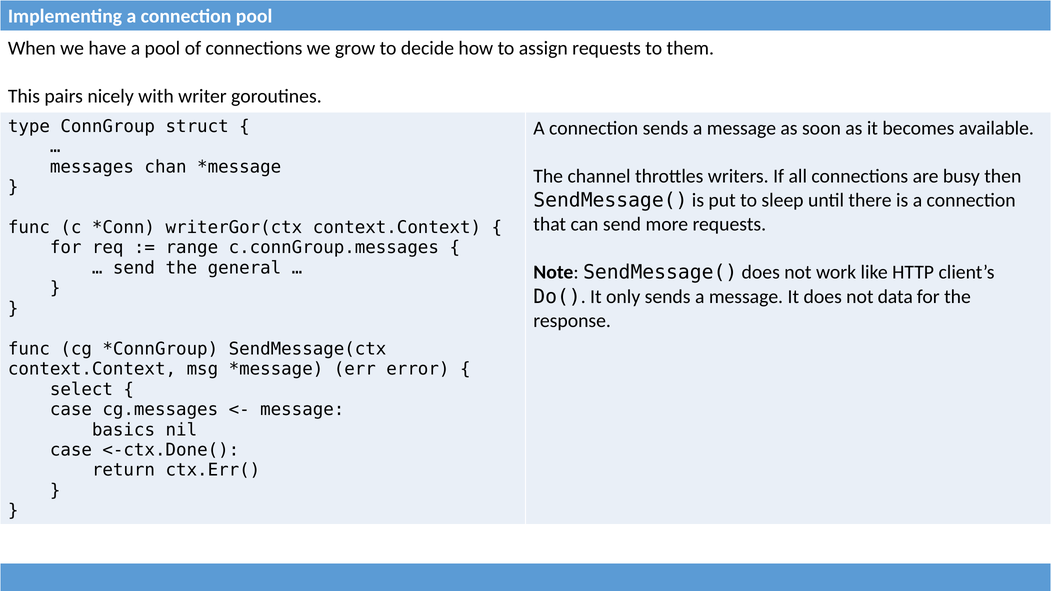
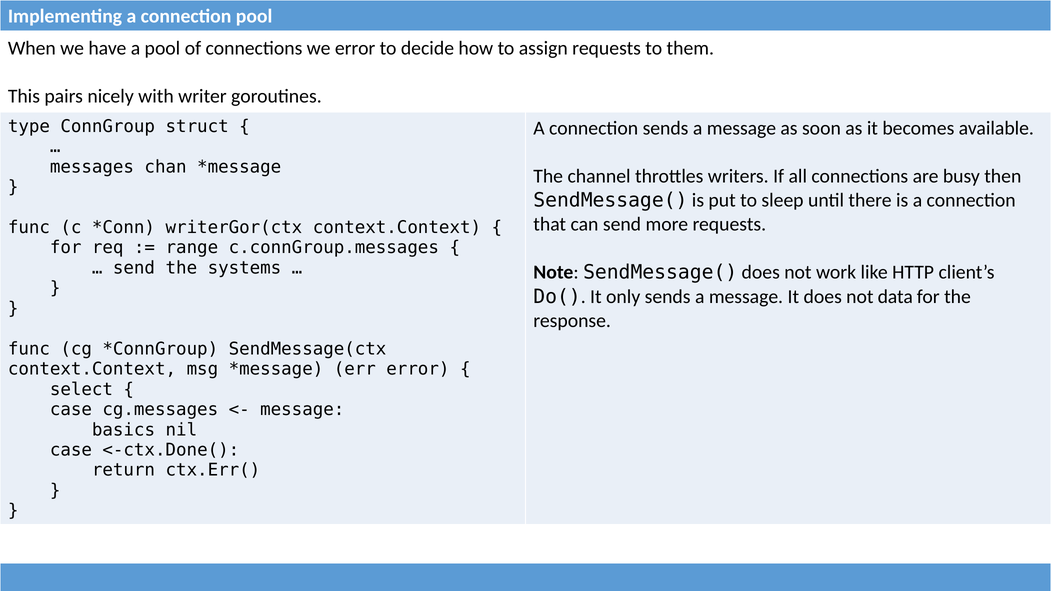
we grow: grow -> error
general: general -> systems
